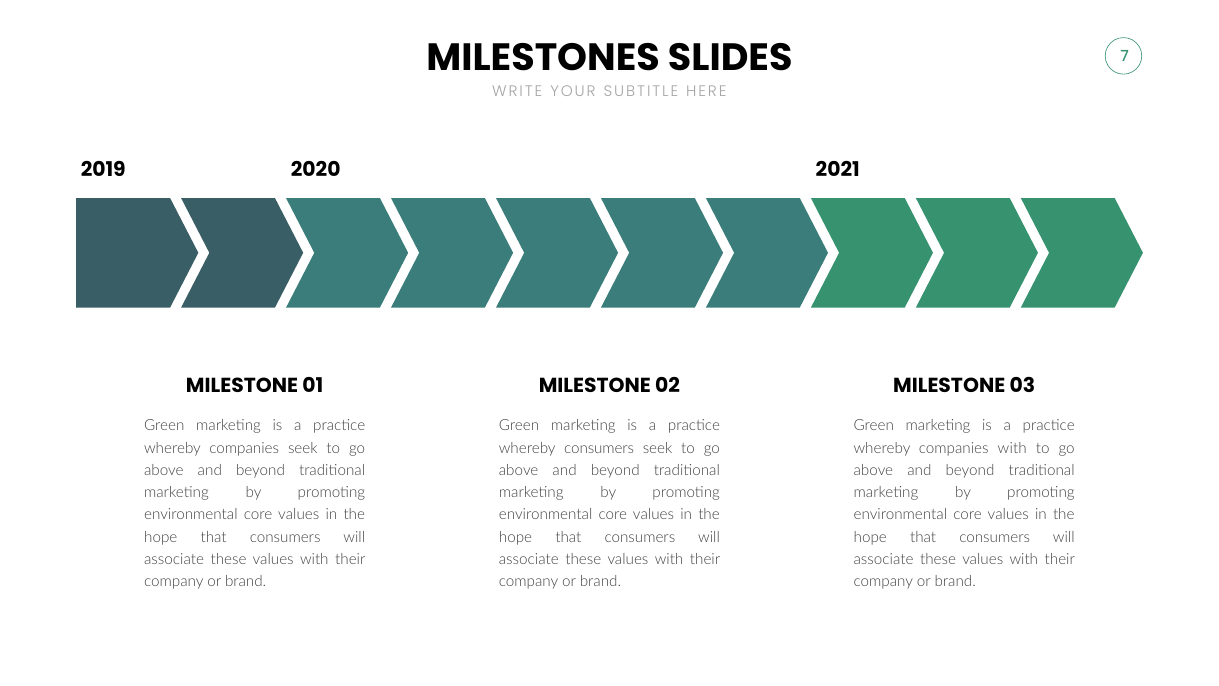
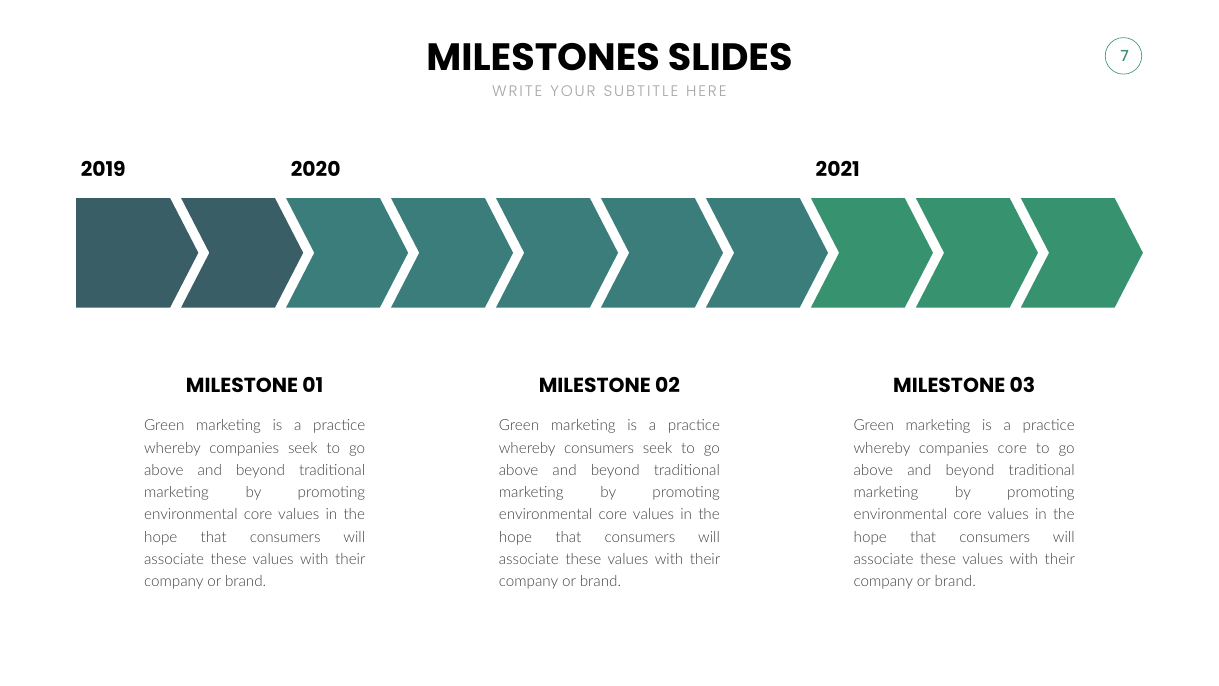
companies with: with -> core
